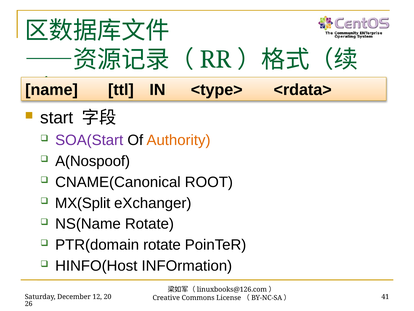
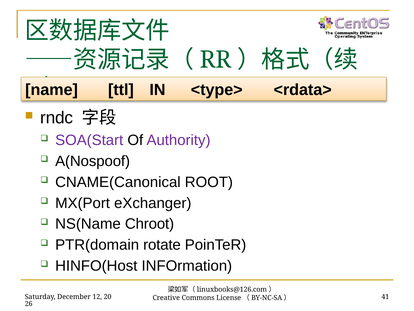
start: start -> rndc
Authority colour: orange -> purple
MX(Split: MX(Split -> MX(Port
NS(Name Rotate: Rotate -> Chroot
